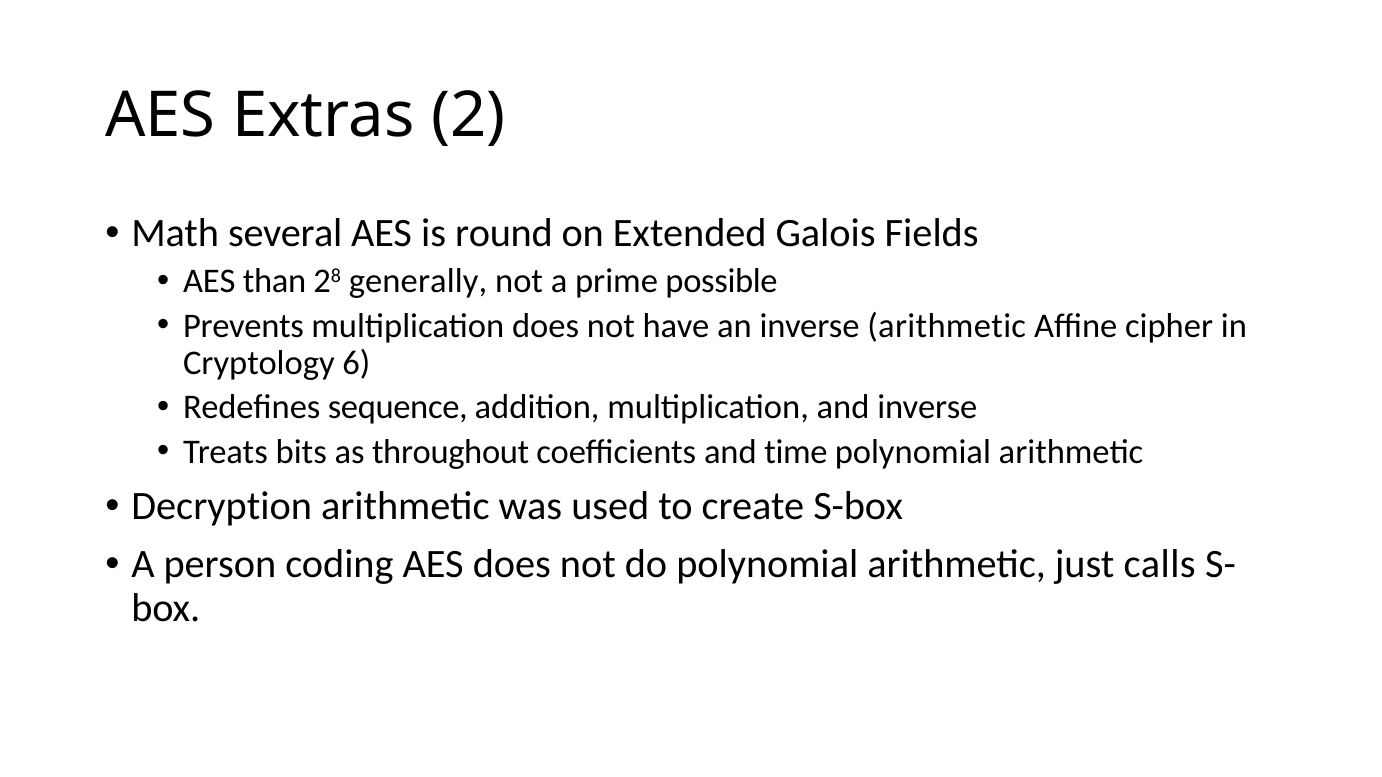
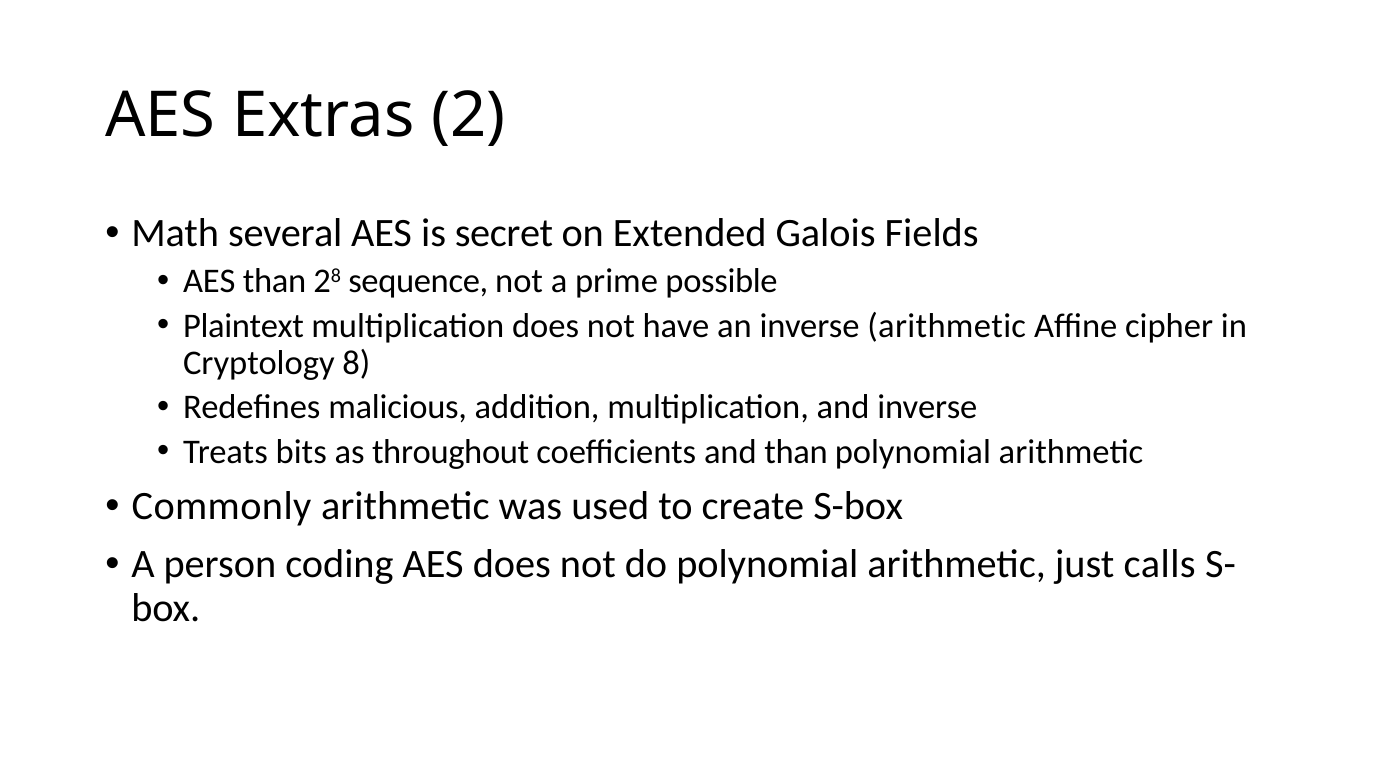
round: round -> secret
generally: generally -> sequence
Prevents: Prevents -> Plaintext
6: 6 -> 8
sequence: sequence -> malicious
and time: time -> than
Decryption: Decryption -> Commonly
